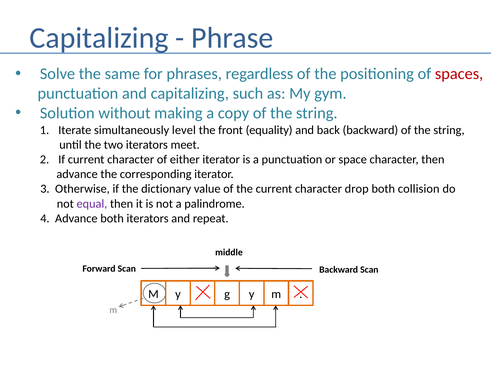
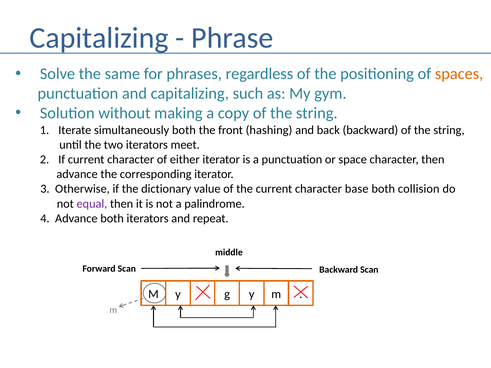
spaces colour: red -> orange
simultaneously level: level -> both
equality: equality -> hashing
drop: drop -> base
